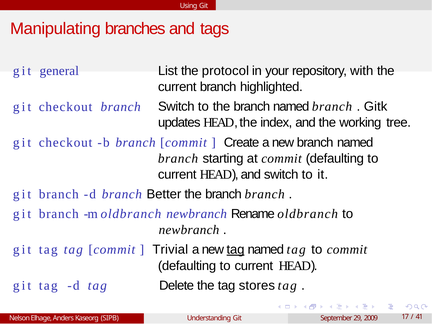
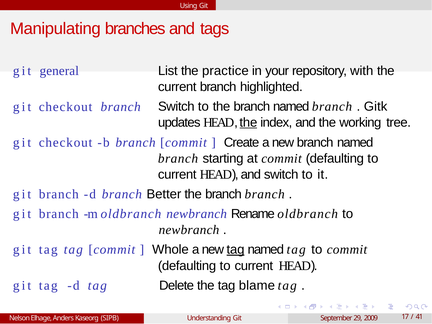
protocol: protocol -> practice
the at (248, 123) underline: none -> present
Trivial: Trivial -> Whole
stores: stores -> blame
